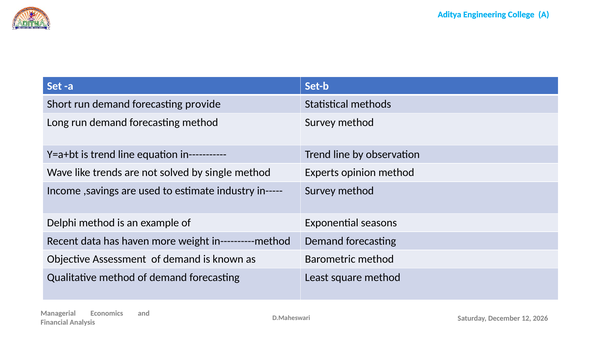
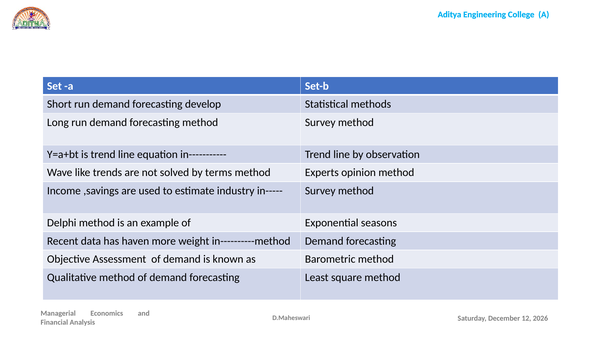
provide: provide -> develop
single: single -> terms
